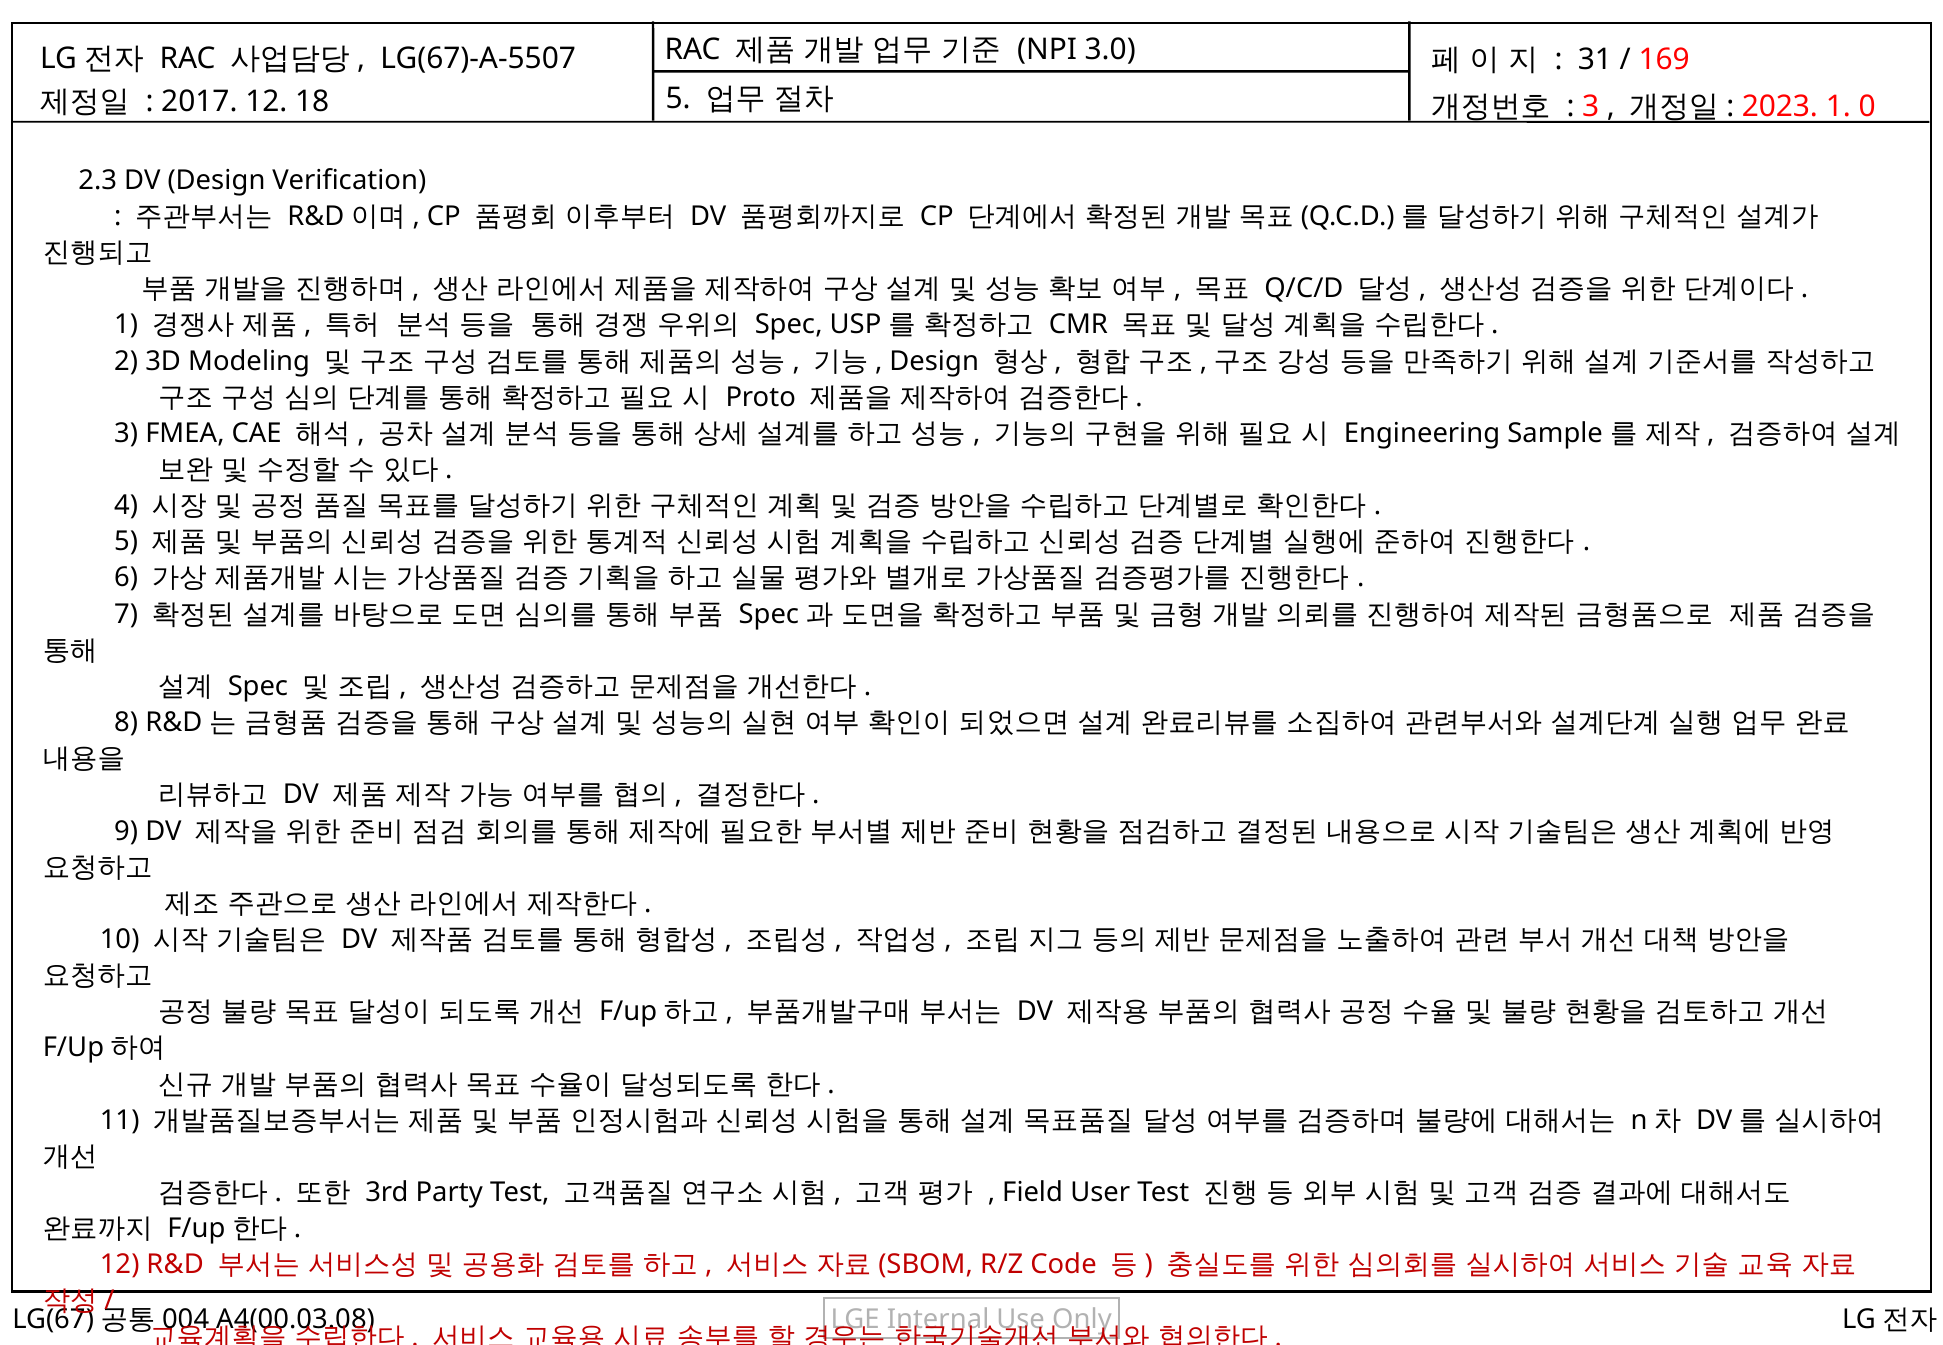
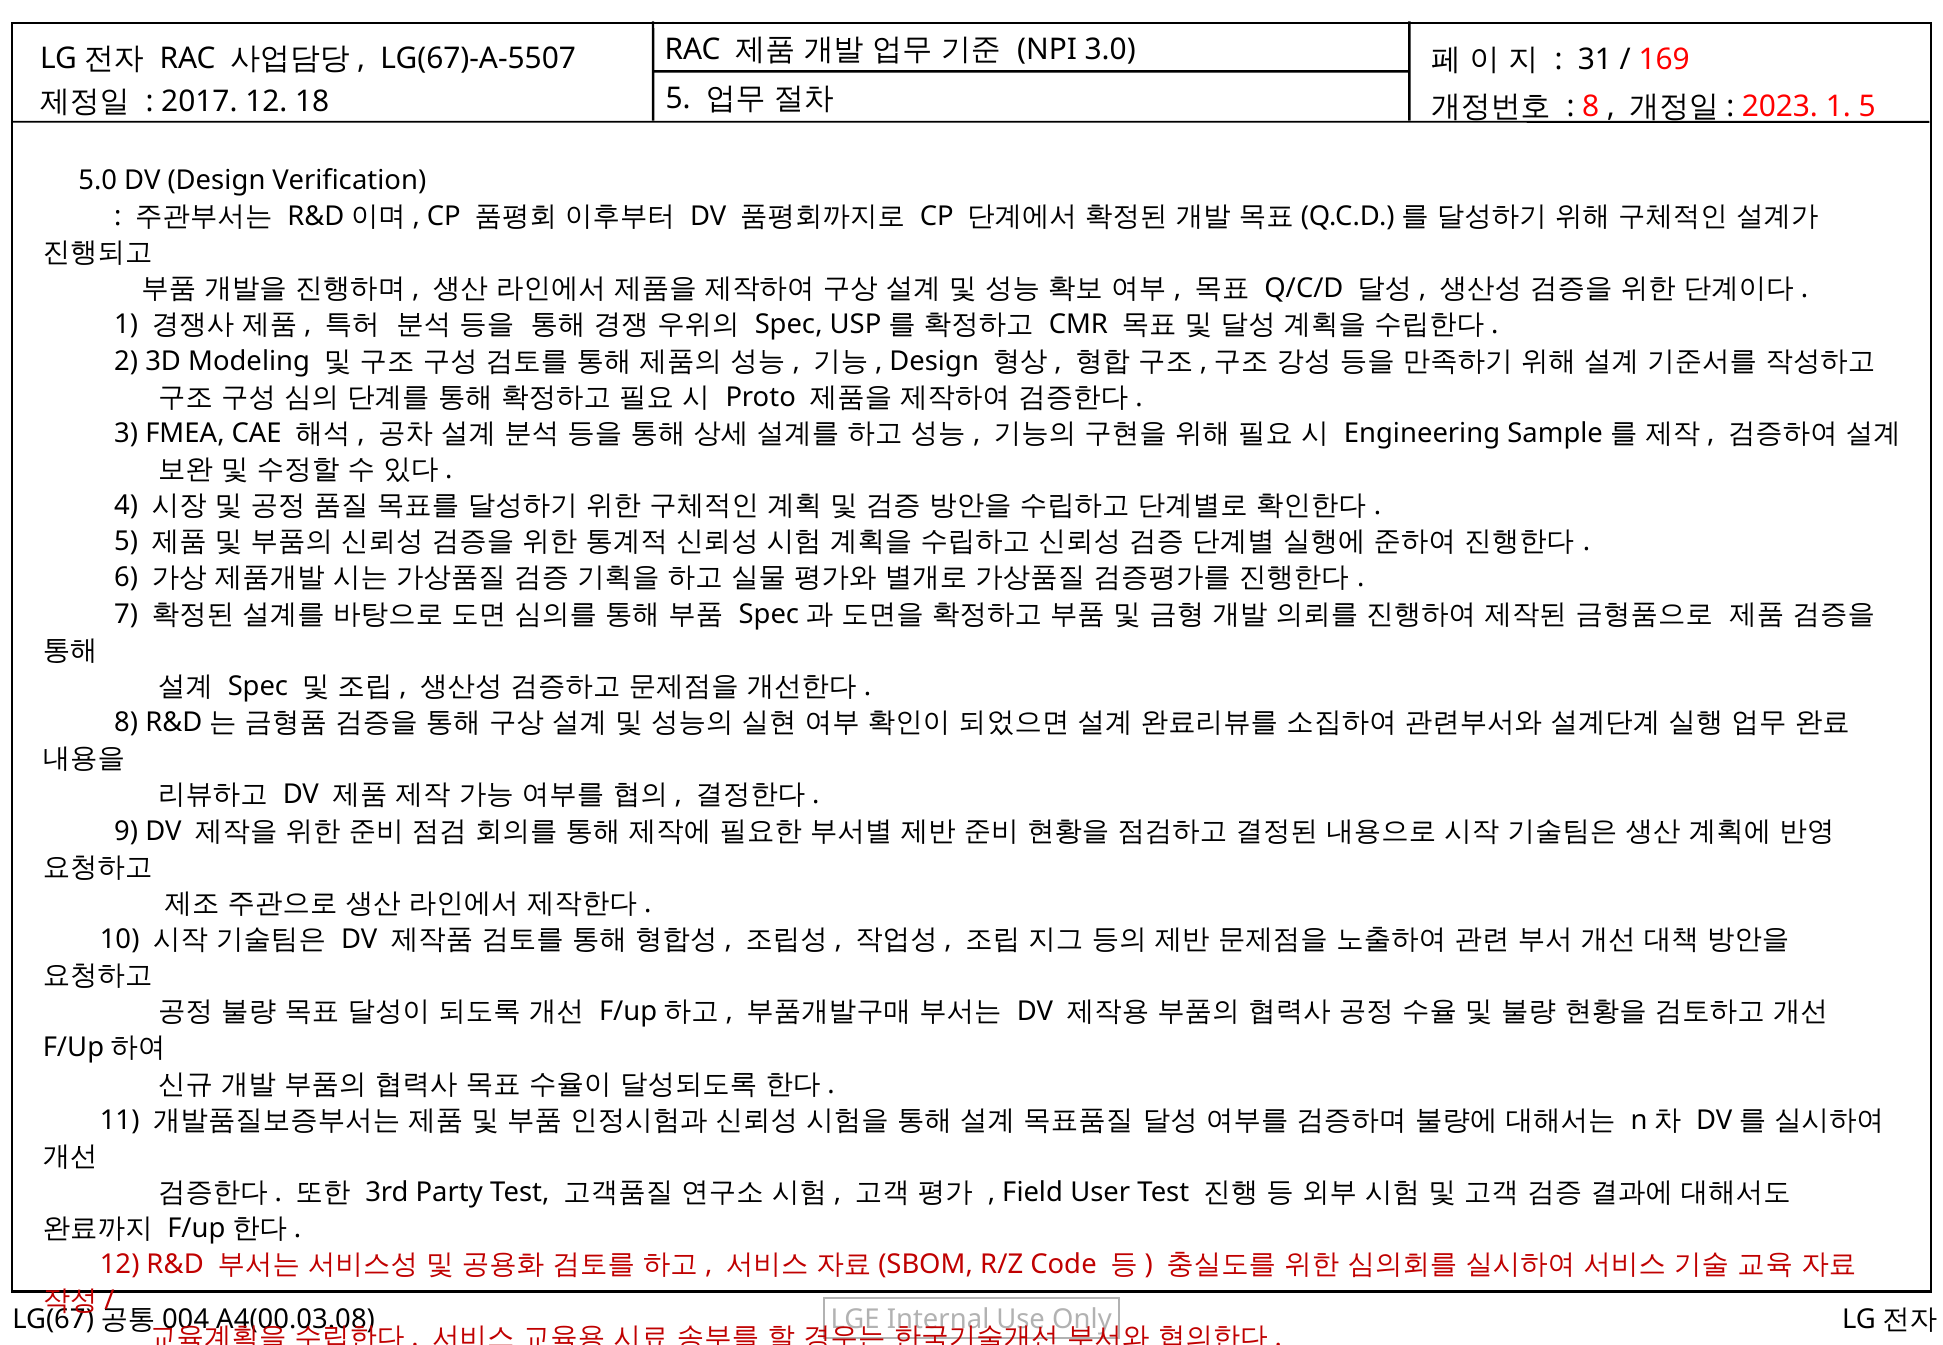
3 at (1591, 107): 3 -> 8
1 0: 0 -> 5
2.3: 2.3 -> 5.0
